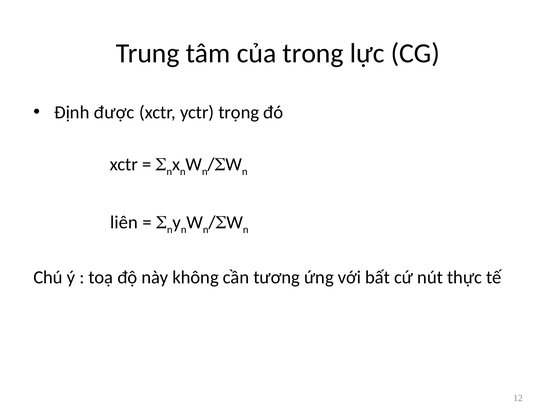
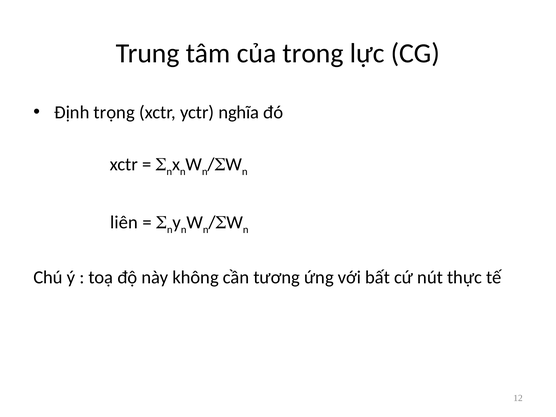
được: được -> trọng
trọng: trọng -> nghĩa
